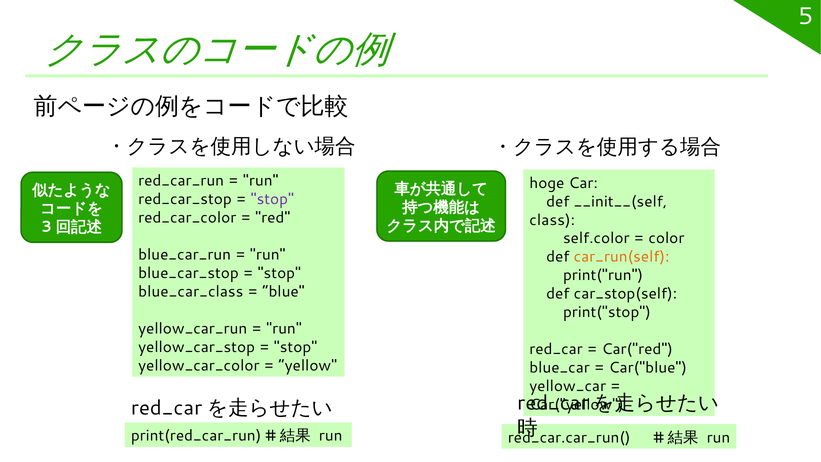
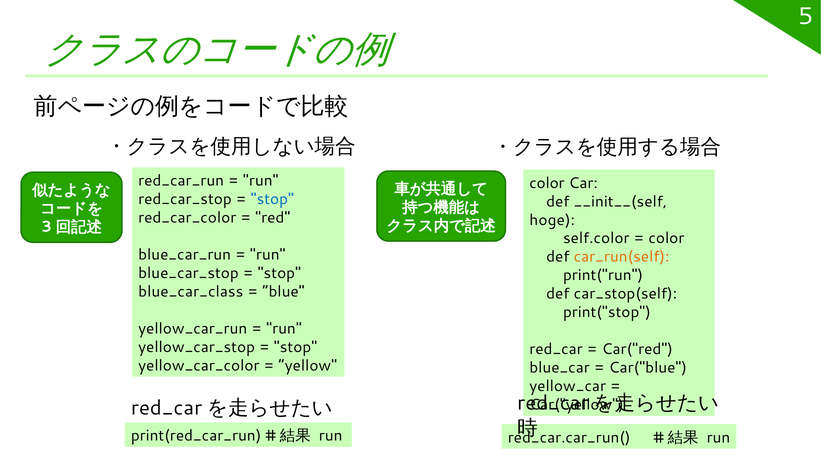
hoge at (547, 183): hoge -> color
stop at (272, 199) colour: purple -> blue
class: class -> hoge
